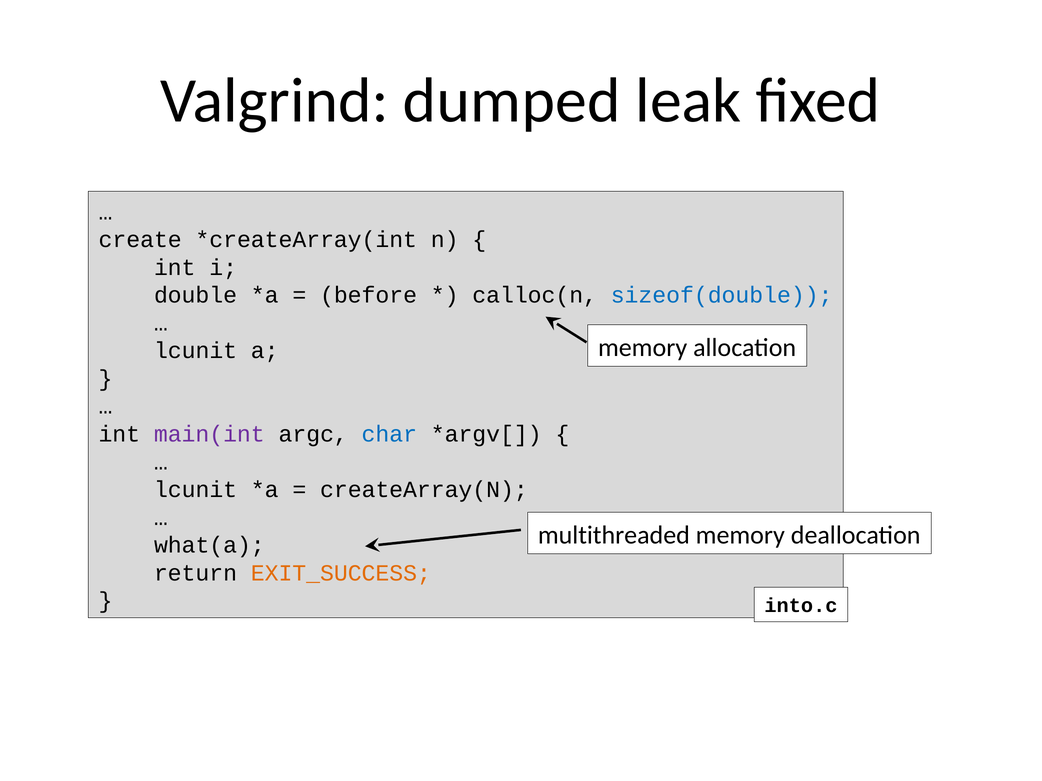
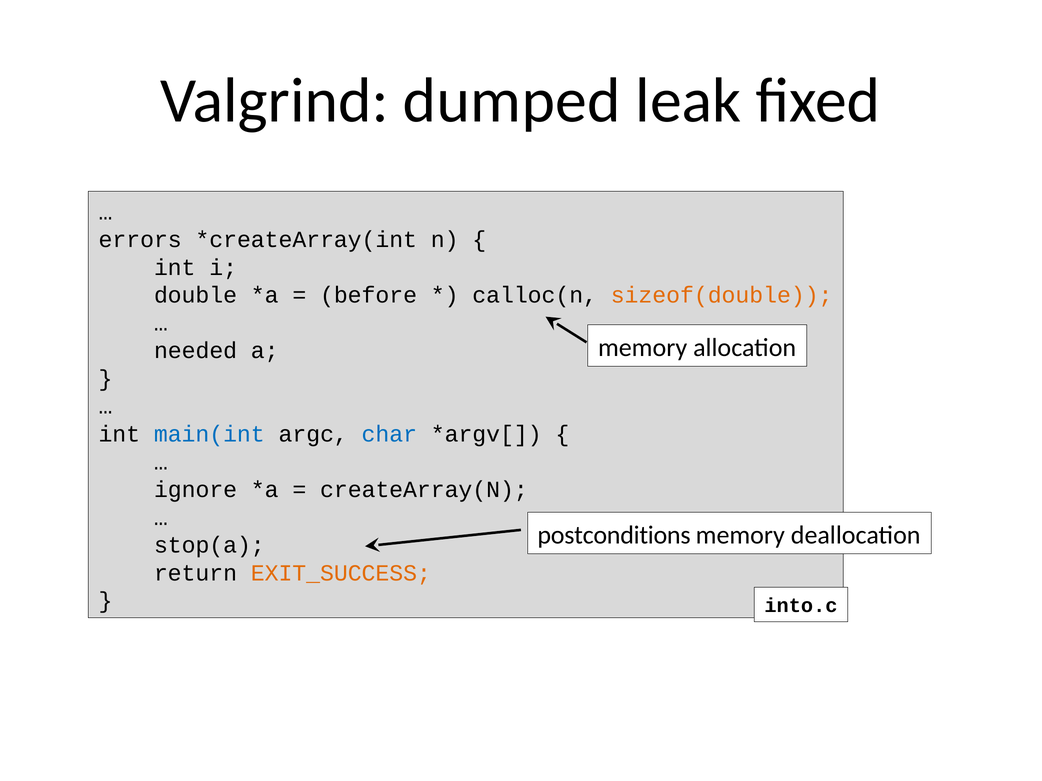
create: create -> errors
sizeof(double colour: blue -> orange
lcunit at (196, 351): lcunit -> needed
main(int colour: purple -> blue
lcunit at (196, 490): lcunit -> ignore
multithreaded: multithreaded -> postconditions
what(a: what(a -> stop(a
